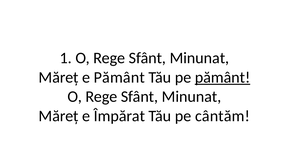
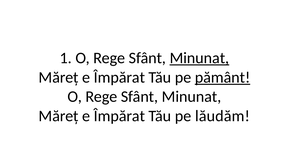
Minunat at (199, 58) underline: none -> present
Pământ at (119, 77): Pământ -> Împărat
cântăm: cântăm -> lăudăm
